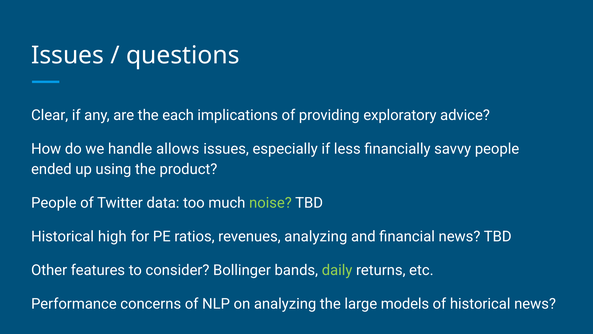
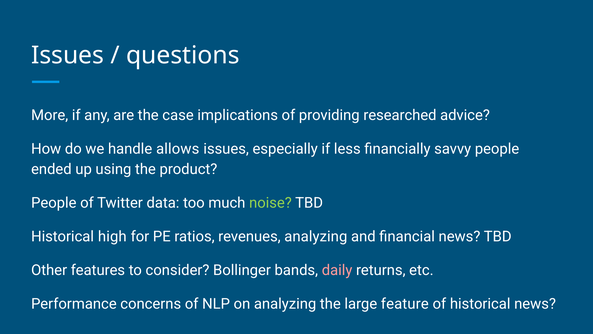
Clear: Clear -> More
each: each -> case
exploratory: exploratory -> researched
daily colour: light green -> pink
models: models -> feature
